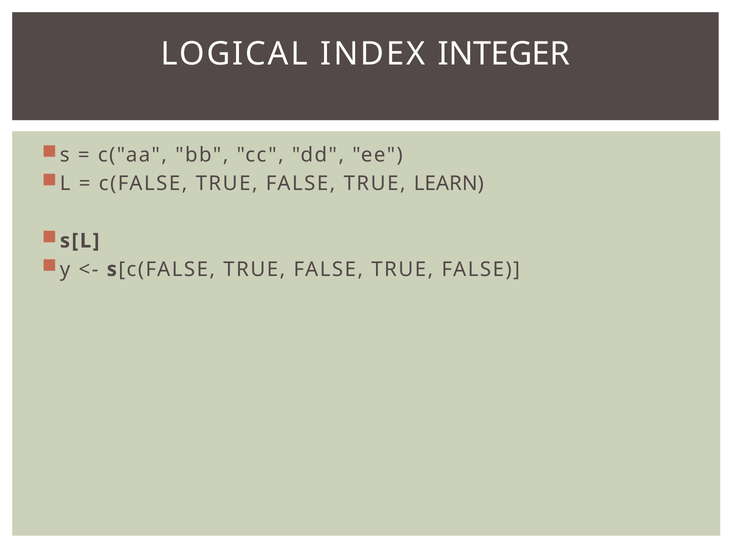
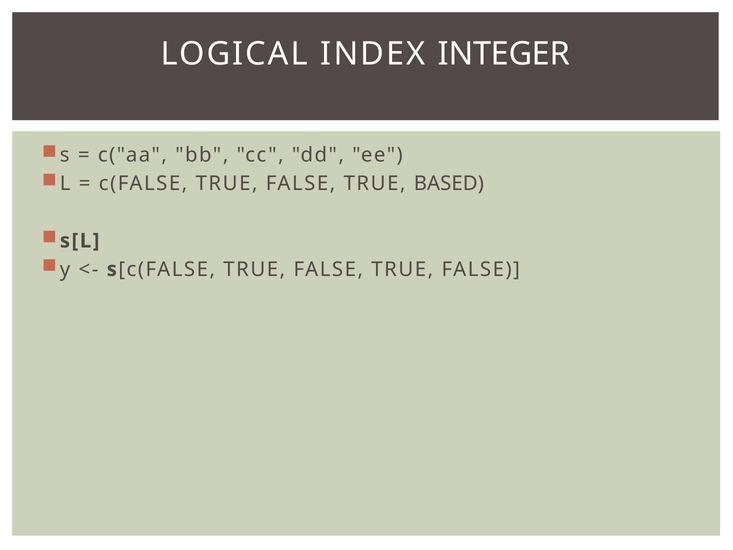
LEARN: LEARN -> BASED
